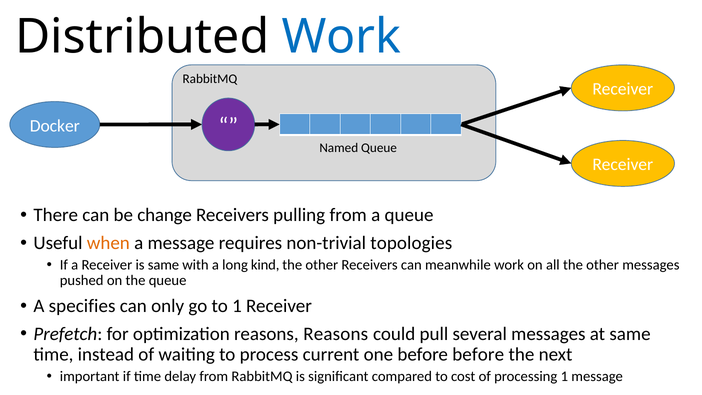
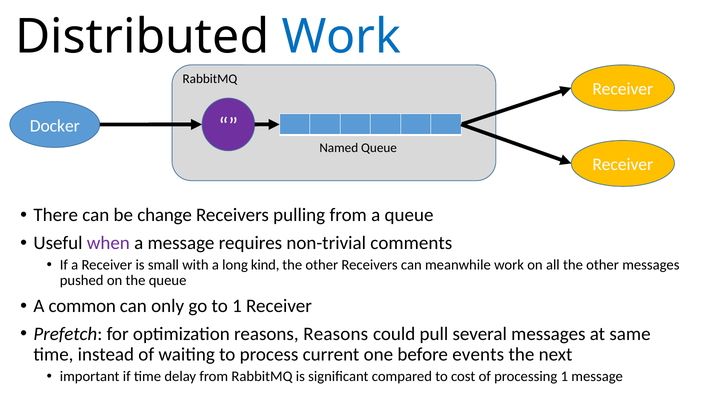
when colour: orange -> purple
topologies: topologies -> comments
is same: same -> small
specifies: specifies -> common
before before: before -> events
